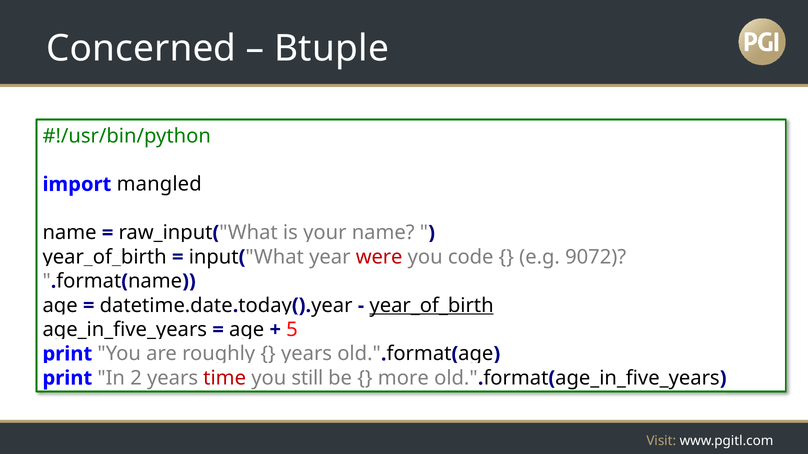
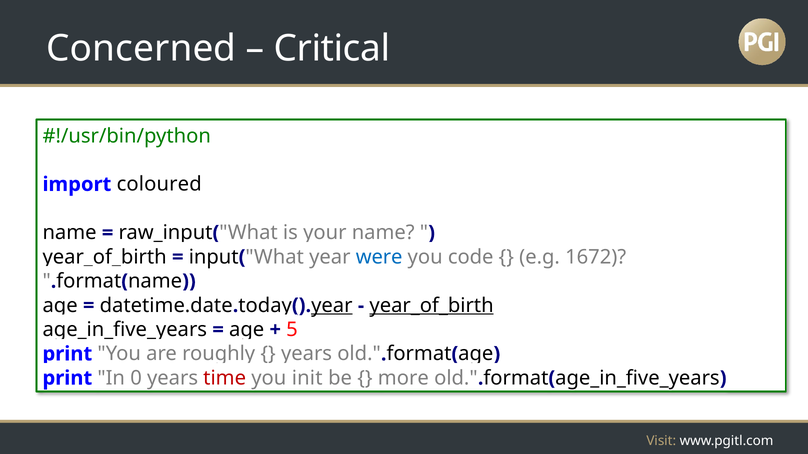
Btuple: Btuple -> Critical
mangled: mangled -> coloured
were colour: red -> blue
9072: 9072 -> 1672
year at (332, 306) underline: none -> present
2: 2 -> 0
still: still -> init
